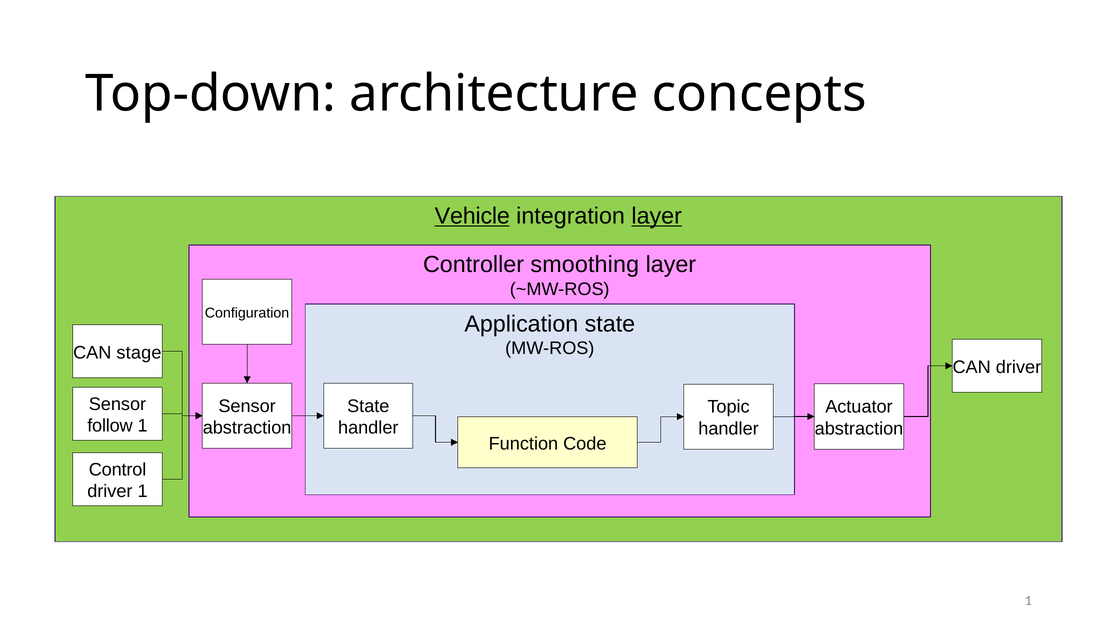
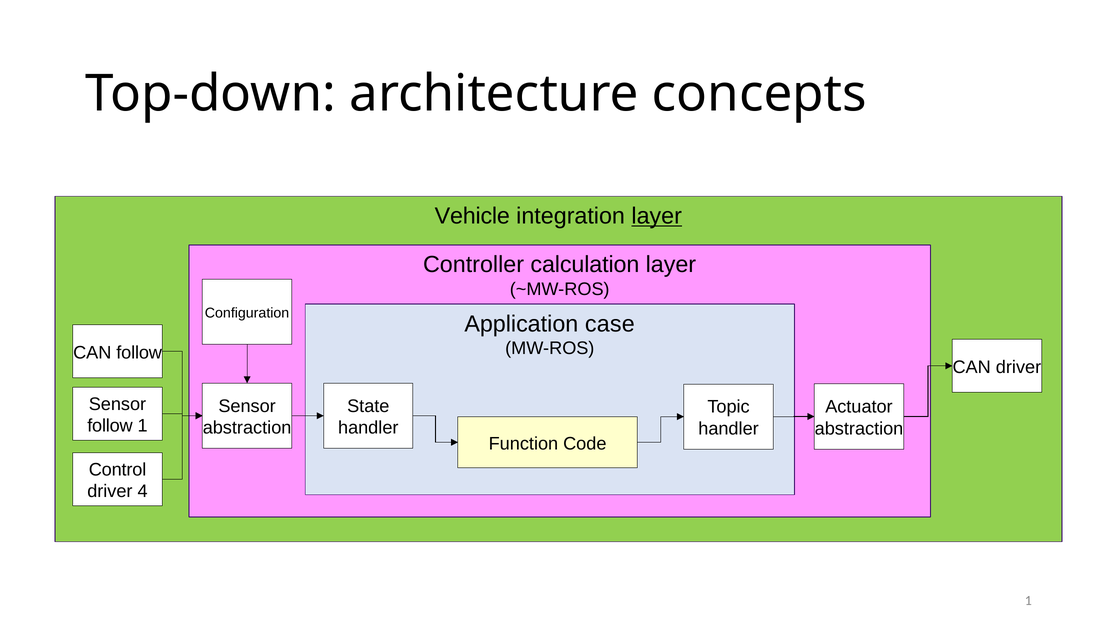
Vehicle underline: present -> none
smoothing: smoothing -> calculation
Application state: state -> case
CAN stage: stage -> follow
driver 1: 1 -> 4
